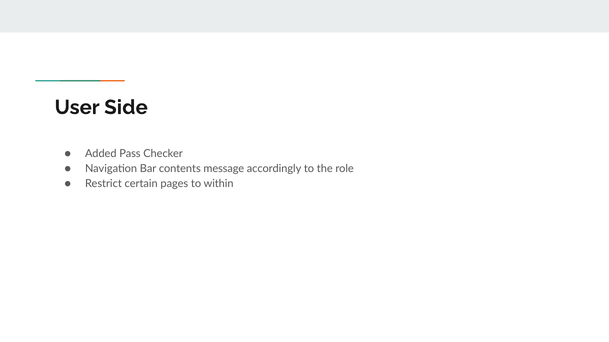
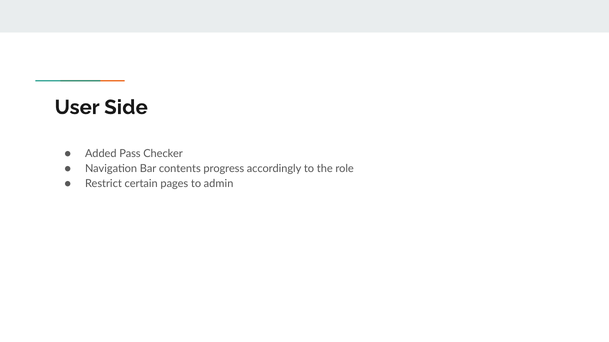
message: message -> progress
within: within -> admin
